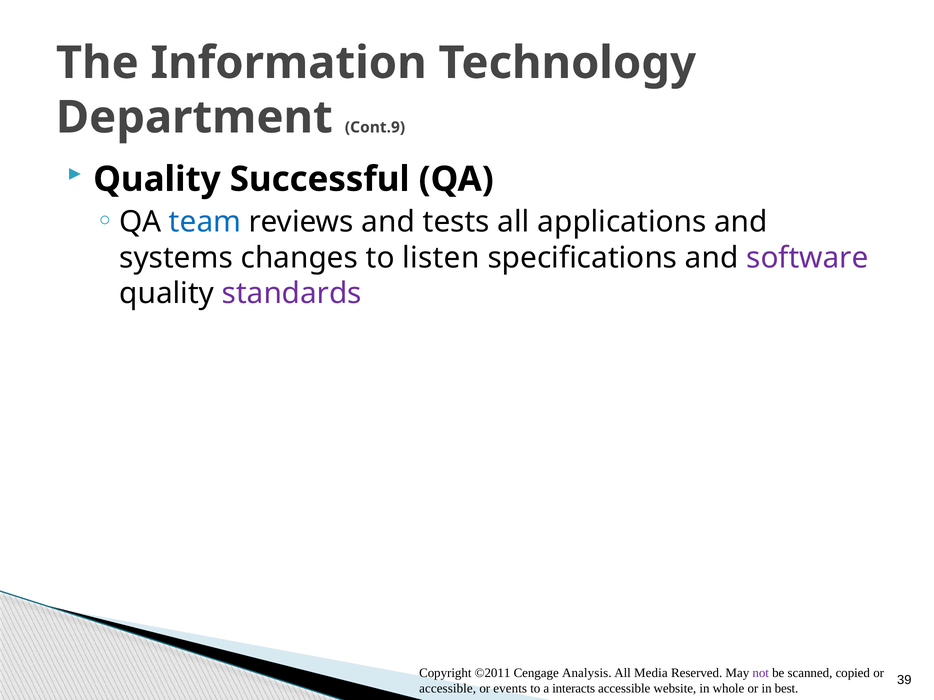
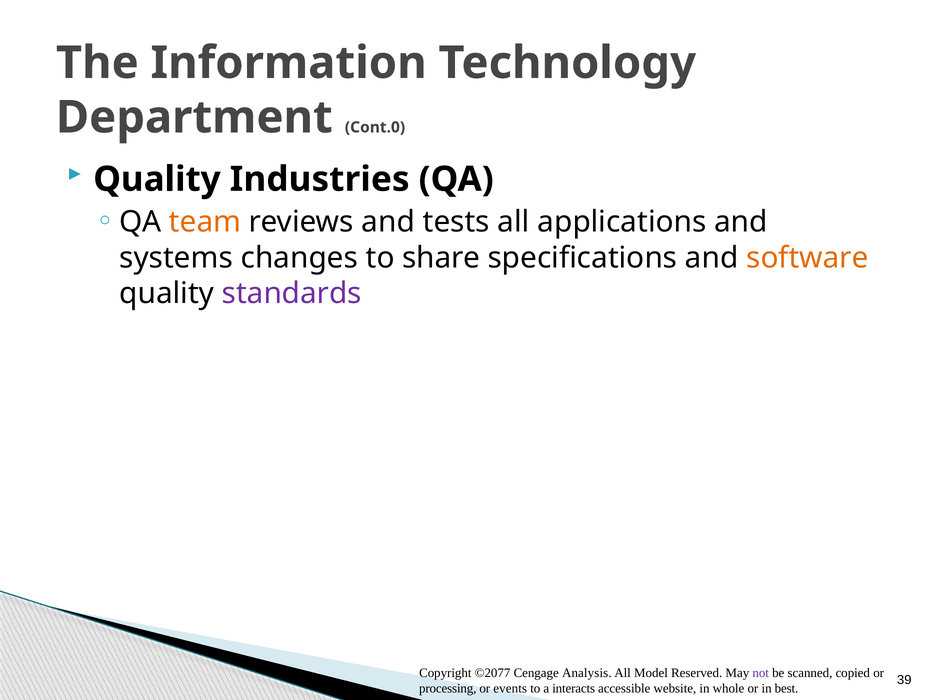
Cont.9: Cont.9 -> Cont.0
Successful: Successful -> Industries
team colour: blue -> orange
listen: listen -> share
software colour: purple -> orange
©2011: ©2011 -> ©2077
Media: Media -> Model
accessible at (448, 689): accessible -> processing
